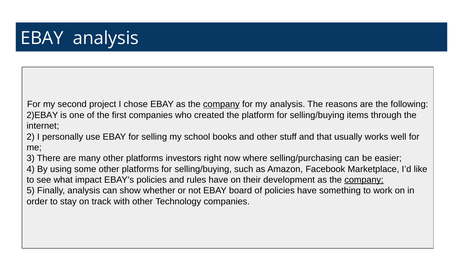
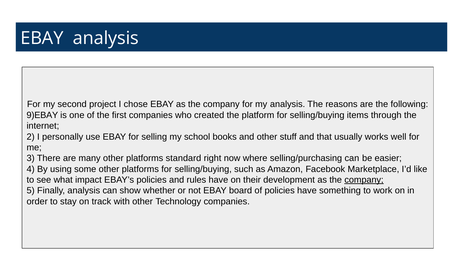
company at (221, 105) underline: present -> none
2)EBAY: 2)EBAY -> 9)EBAY
investors: investors -> standard
